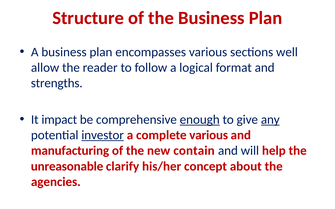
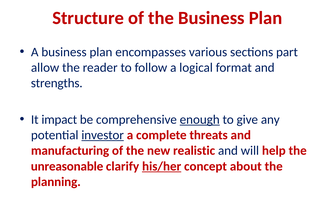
well: well -> part
any underline: present -> none
complete various: various -> threats
contain: contain -> realistic
his/her underline: none -> present
agencies: agencies -> planning
